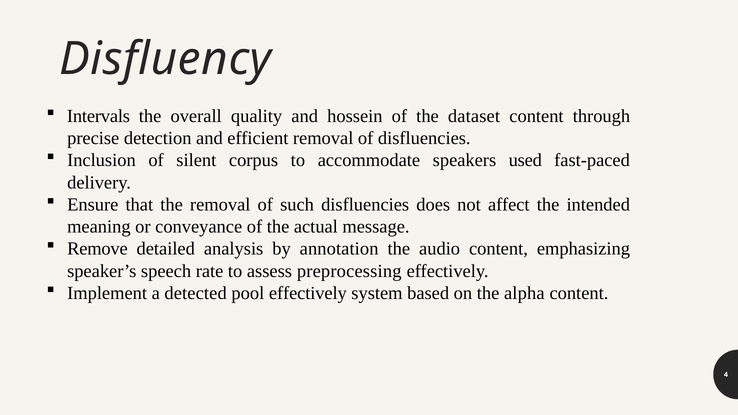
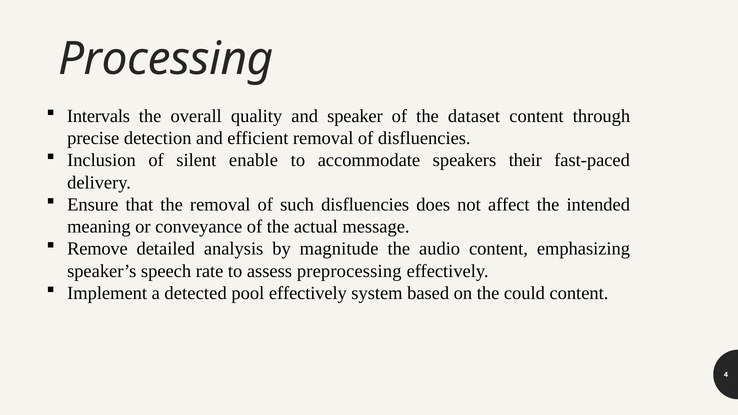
Disfluency: Disfluency -> Processing
hossein: hossein -> speaker
corpus: corpus -> enable
used: used -> their
annotation: annotation -> magnitude
alpha: alpha -> could
